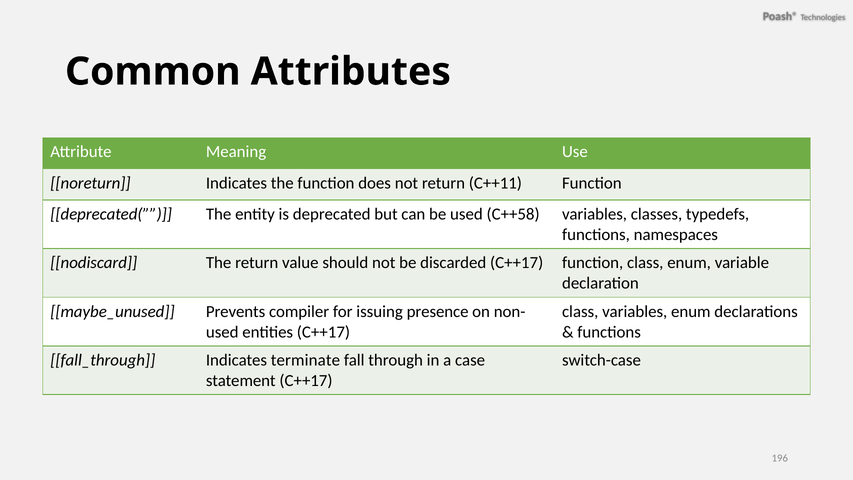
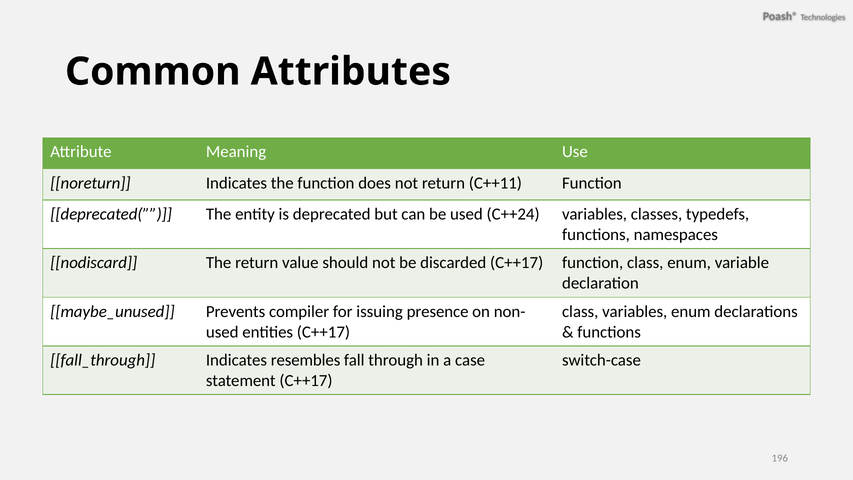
C++58: C++58 -> C++24
terminate: terminate -> resembles
